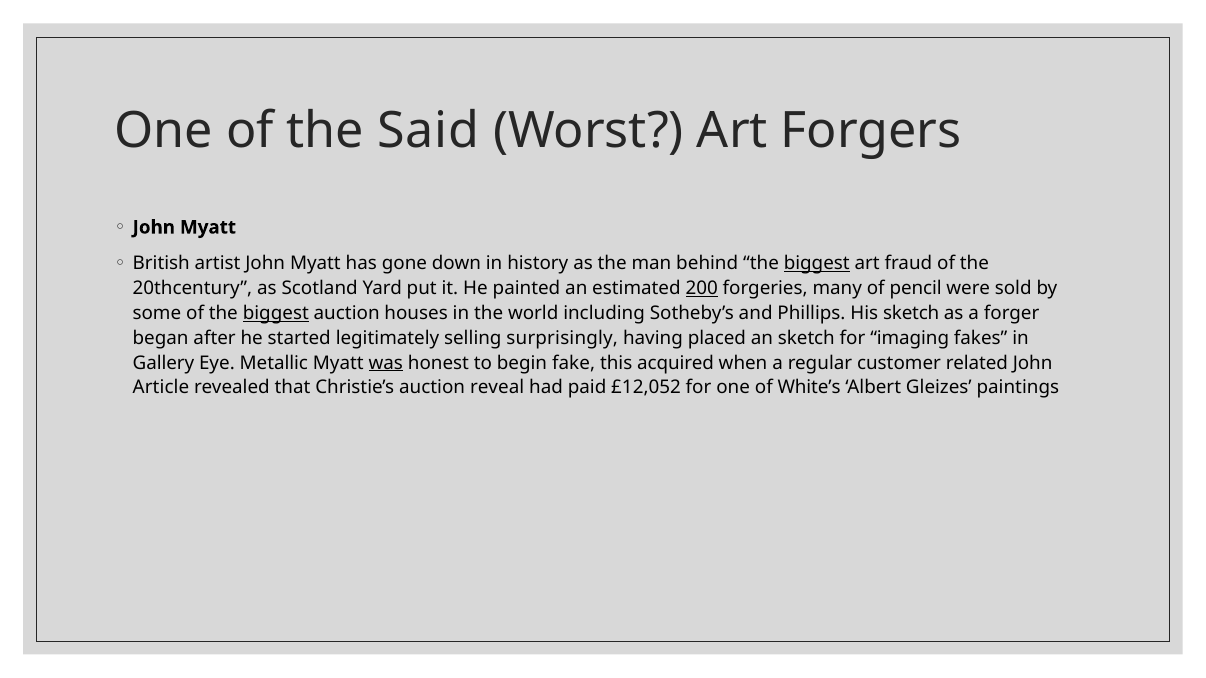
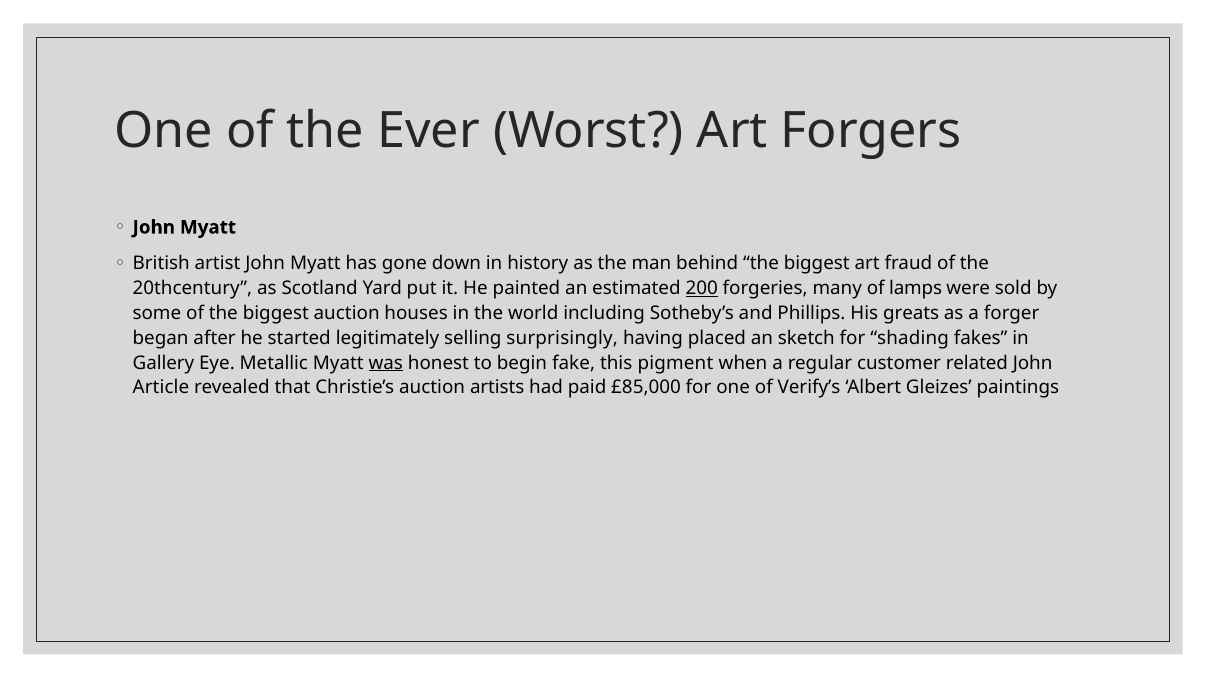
Said: Said -> Ever
biggest at (817, 264) underline: present -> none
pencil: pencil -> lamps
biggest at (276, 313) underline: present -> none
His sketch: sketch -> greats
imaging: imaging -> shading
acquired: acquired -> pigment
reveal: reveal -> artists
£12,052: £12,052 -> £85,000
White’s: White’s -> Verify’s
